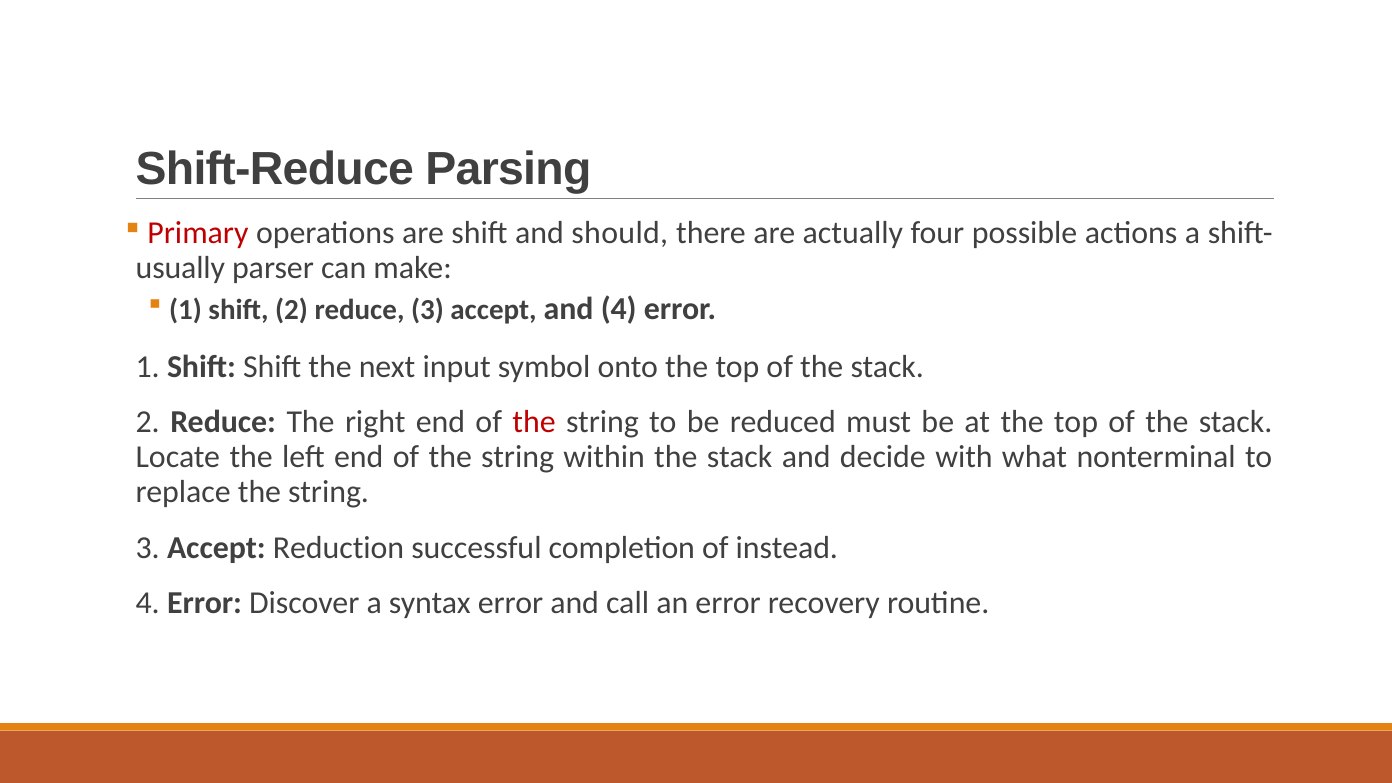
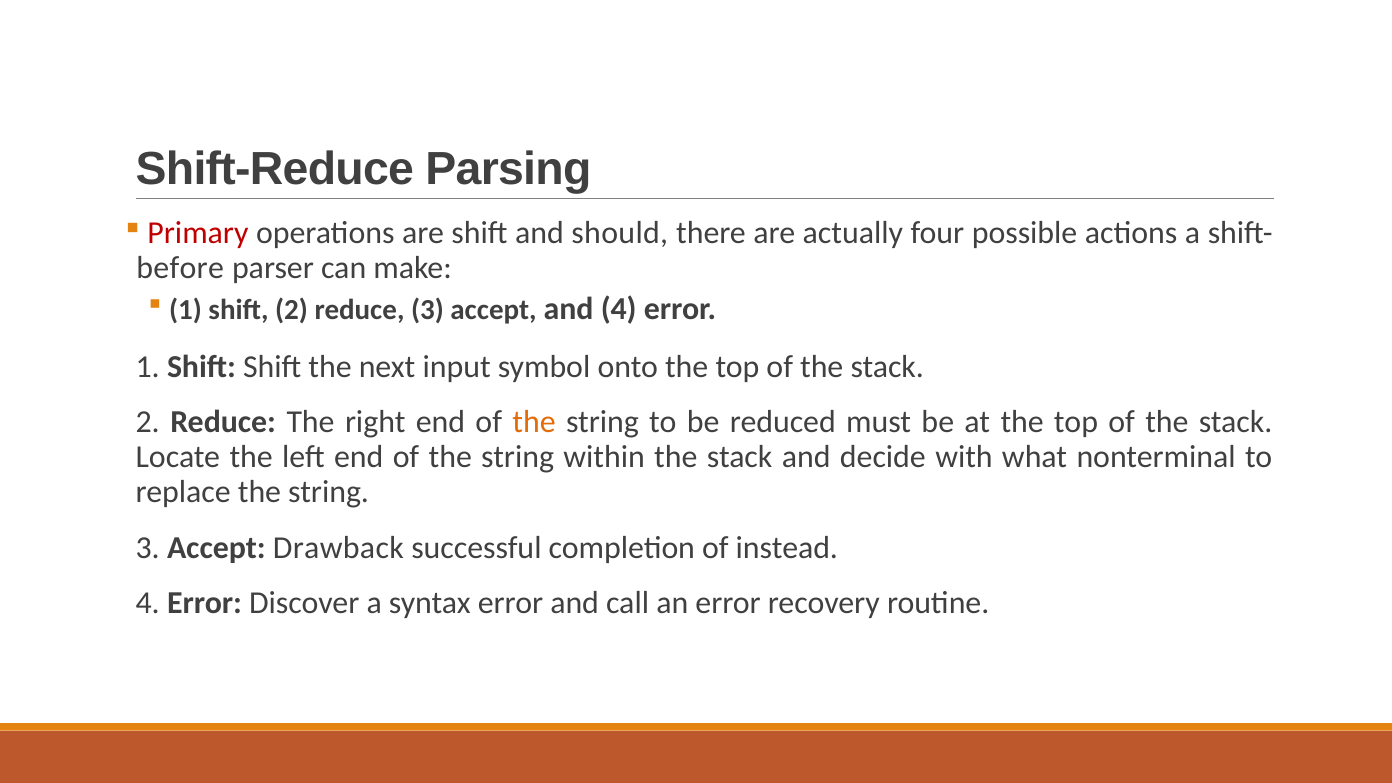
usually: usually -> before
the at (534, 422) colour: red -> orange
Reduction: Reduction -> Drawback
